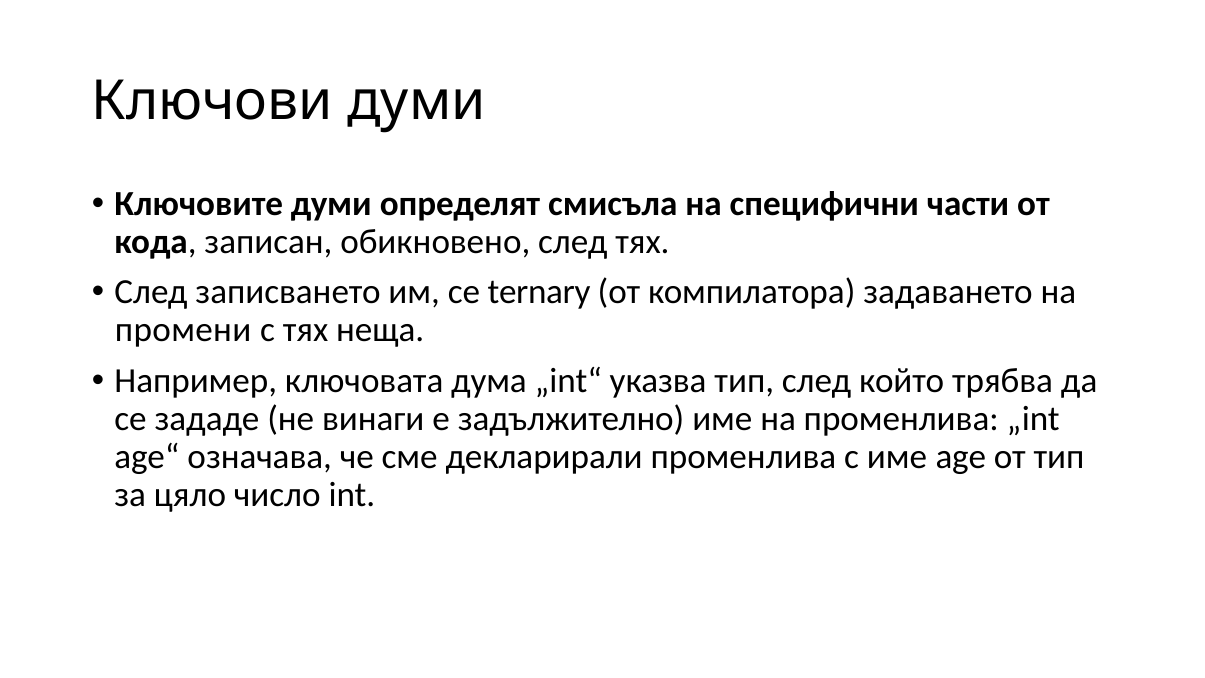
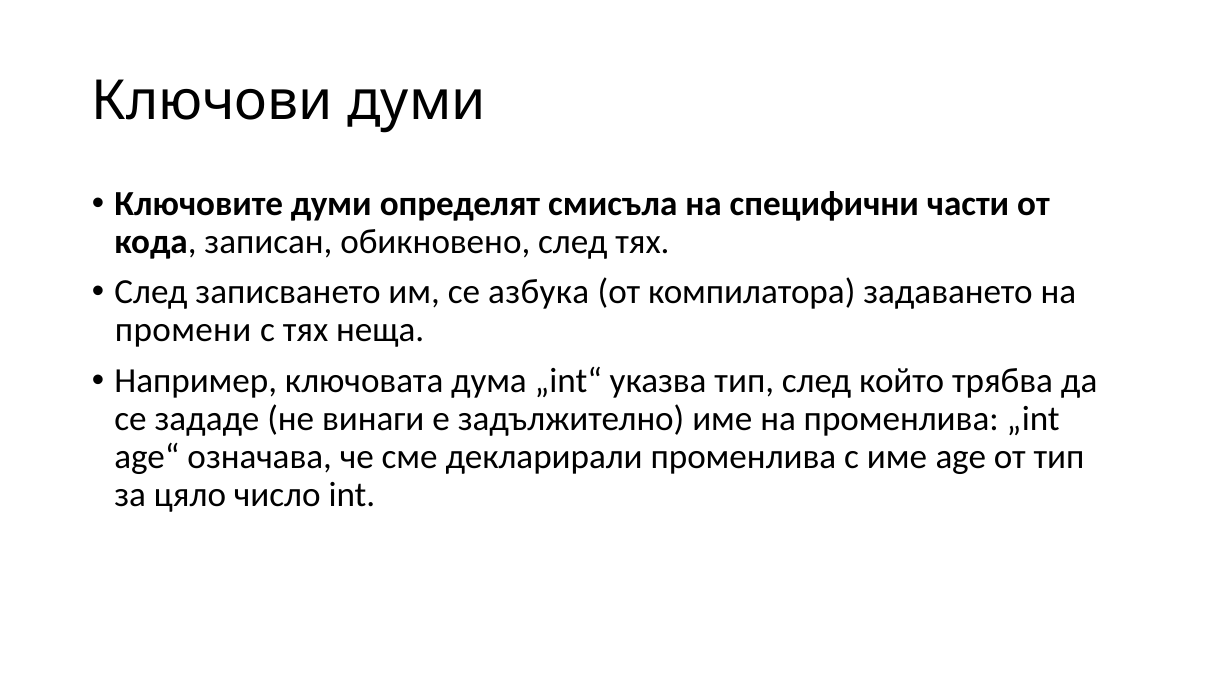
ternary: ternary -> азбука
